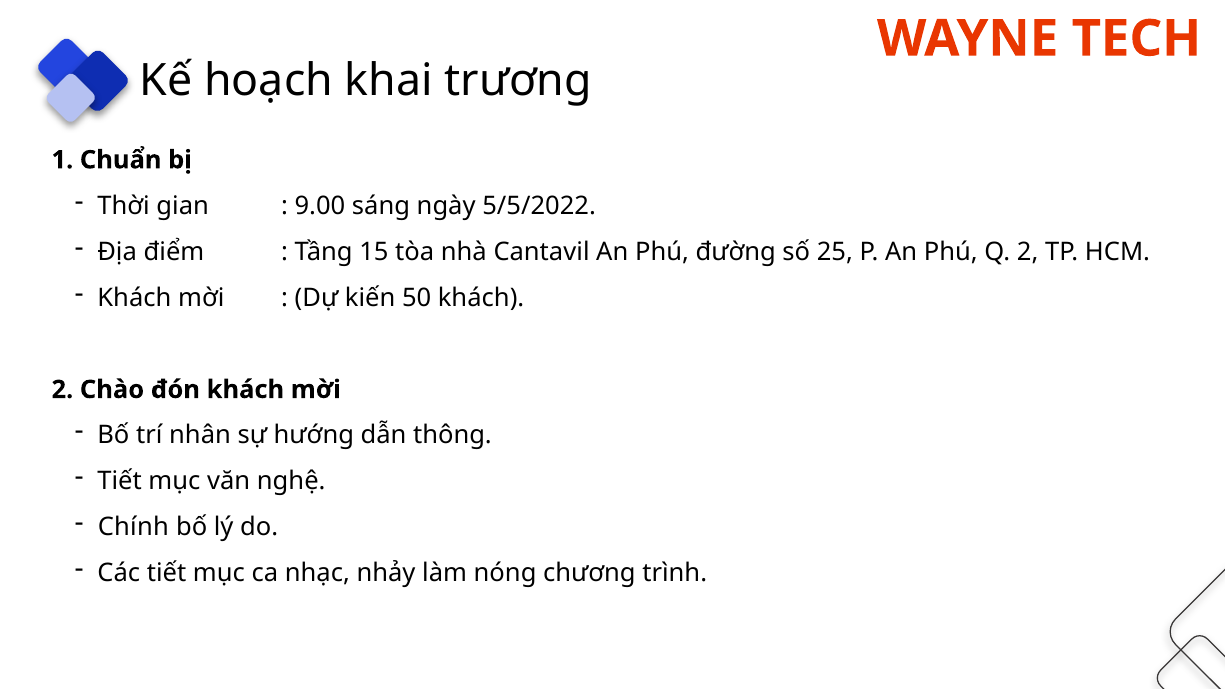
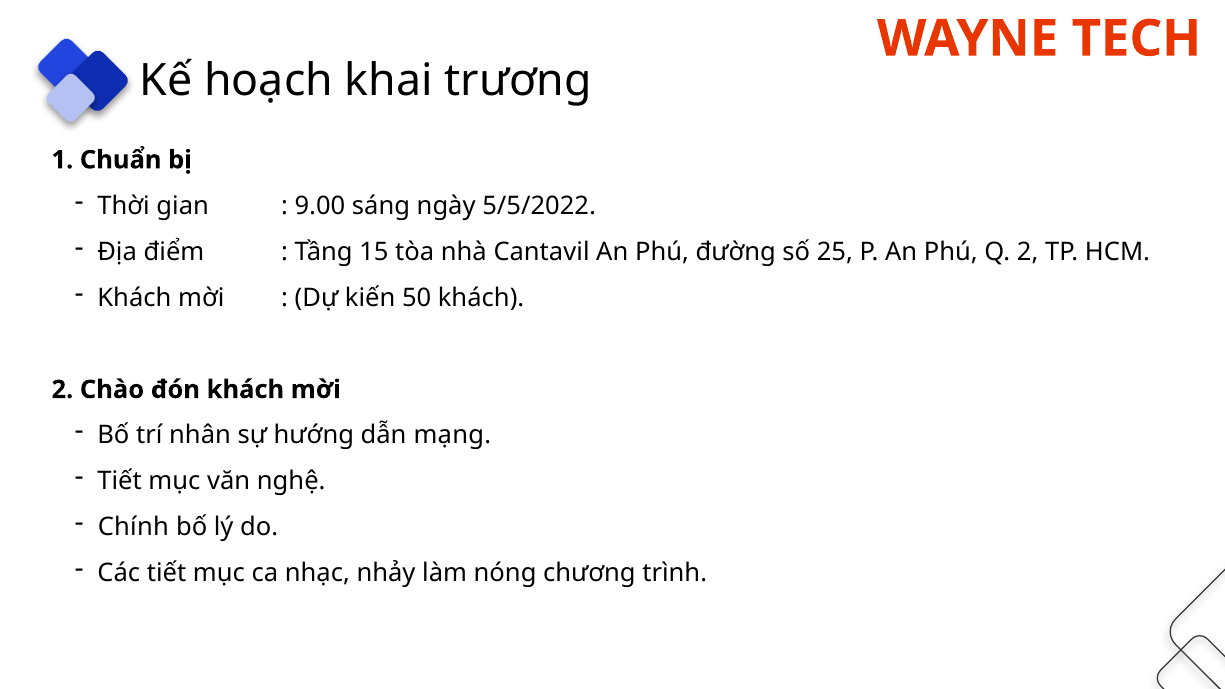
thông: thông -> mạng
